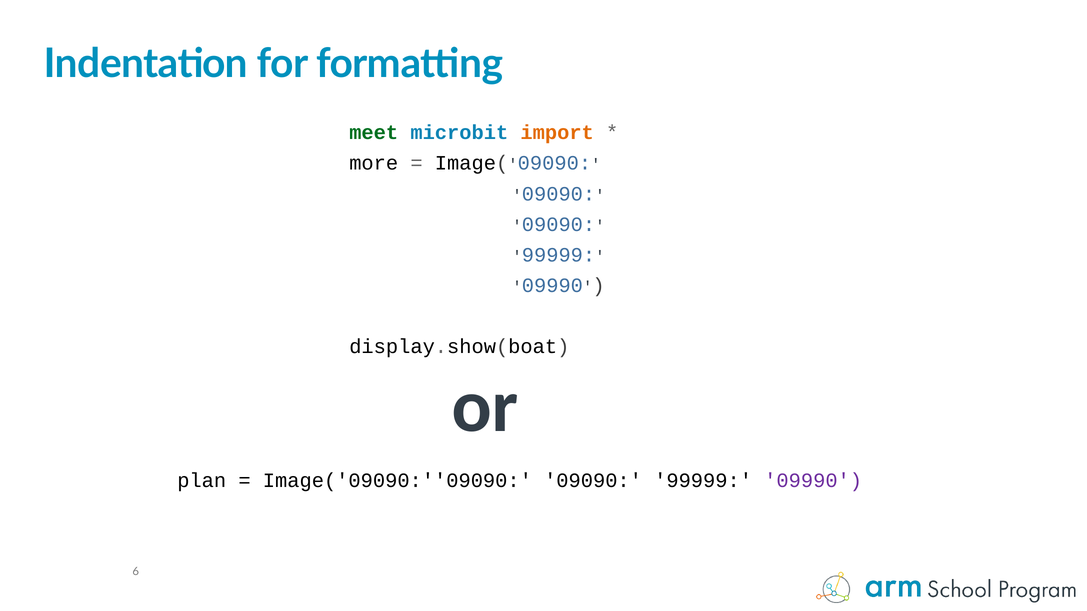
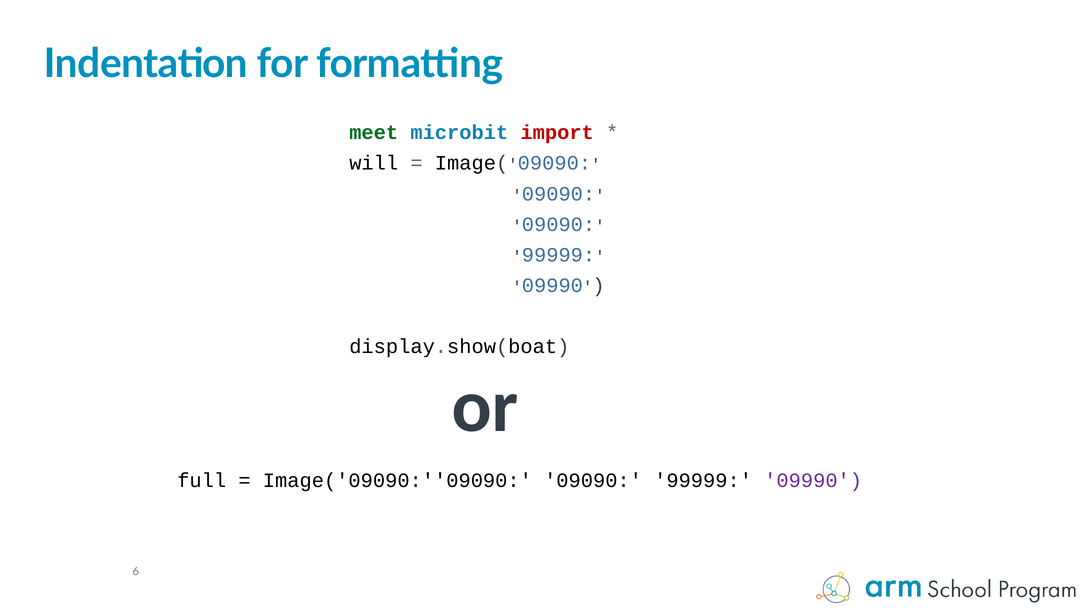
import colour: orange -> red
more: more -> will
plan: plan -> full
